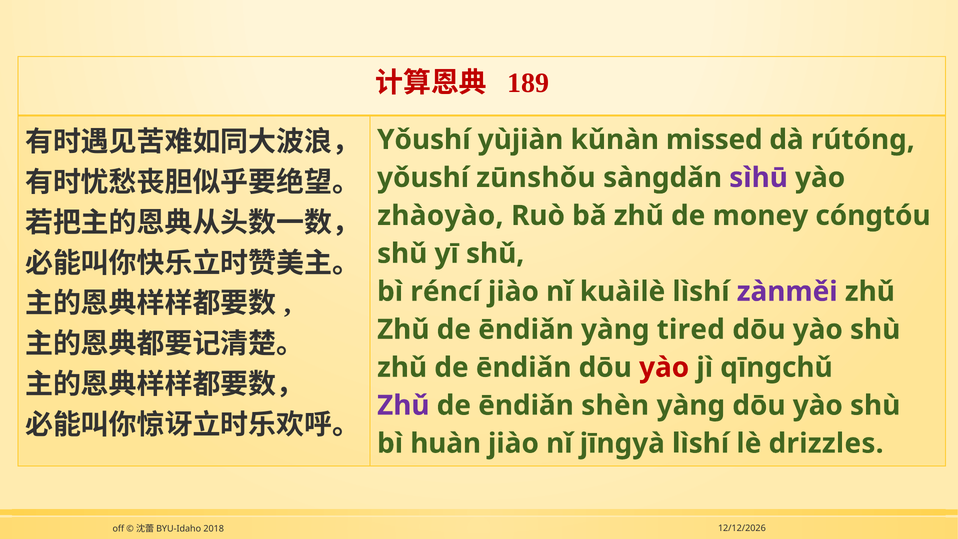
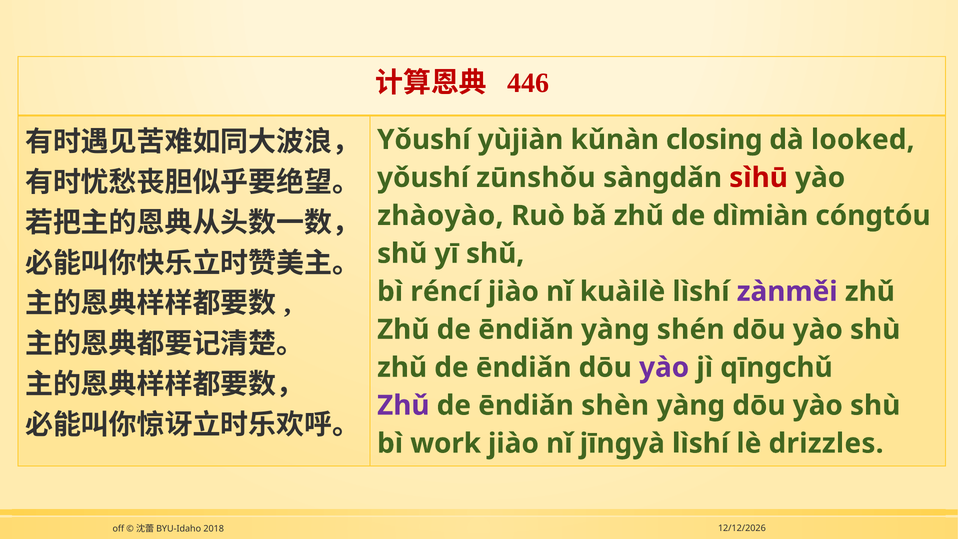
189: 189 -> 446
missed: missed -> closing
rútóng: rútóng -> looked
sìhū colour: purple -> red
money: money -> dìmiàn
tired: tired -> shén
yào at (664, 367) colour: red -> purple
huàn: huàn -> work
